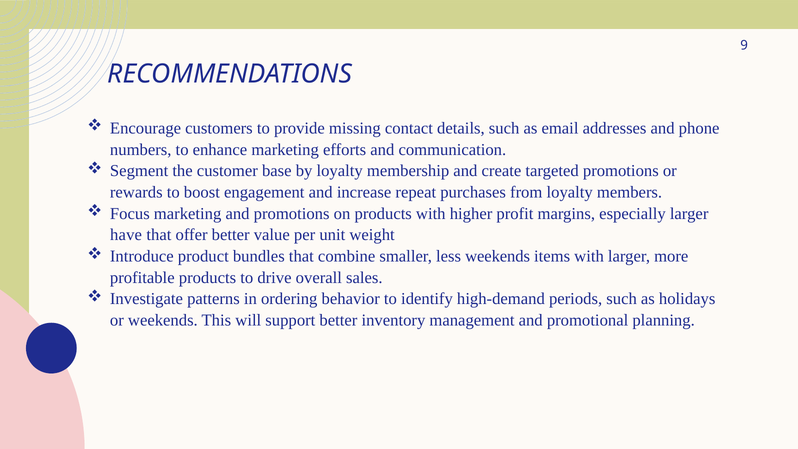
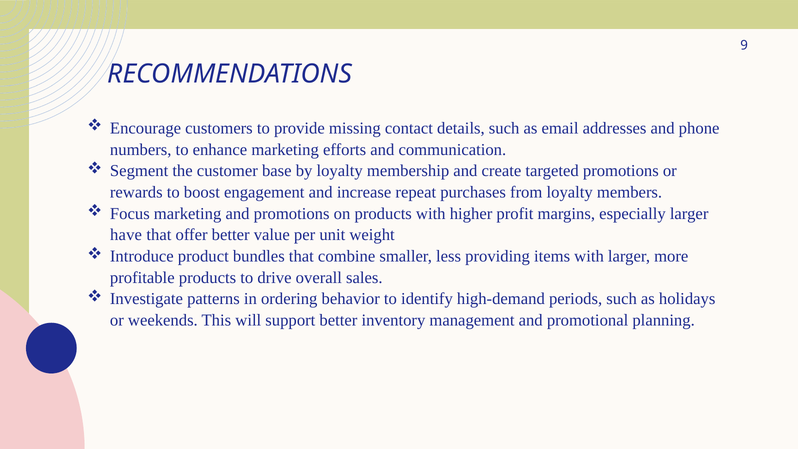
less weekends: weekends -> providing
